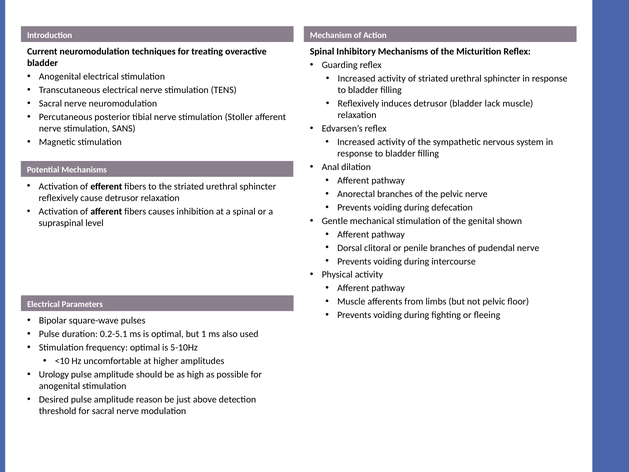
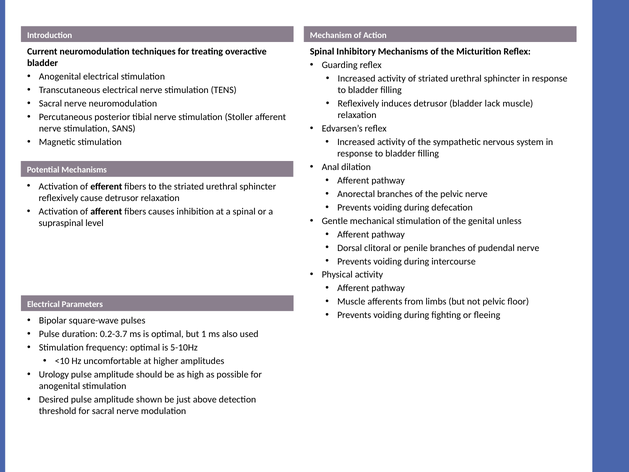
shown: shown -> unless
0.2-5.1: 0.2-5.1 -> 0.2-3.7
reason: reason -> shown
